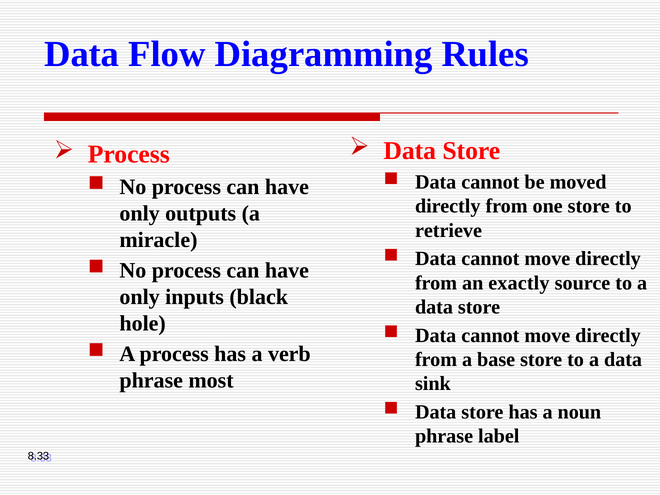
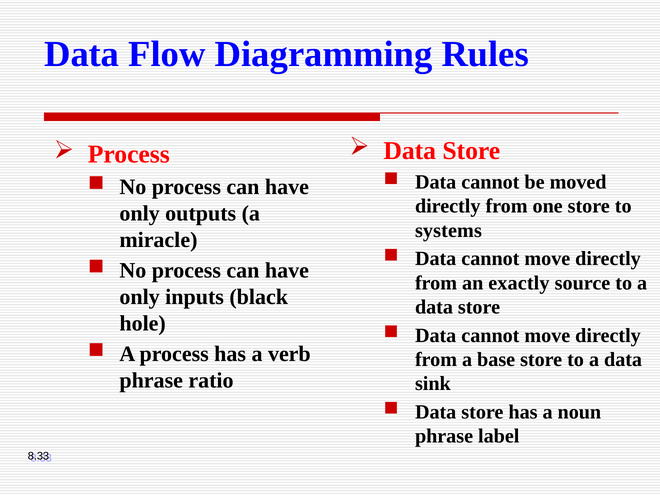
retrieve: retrieve -> systems
most: most -> ratio
